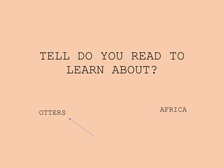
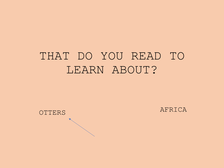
TELL: TELL -> THAT
